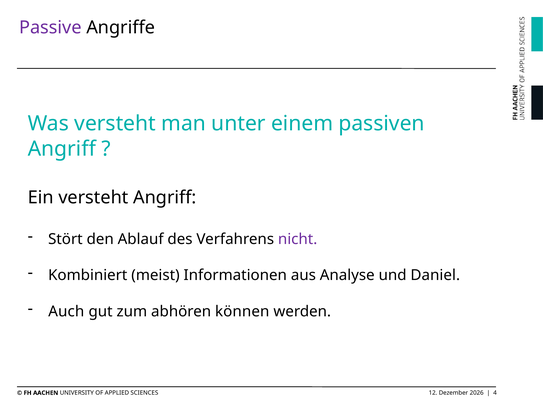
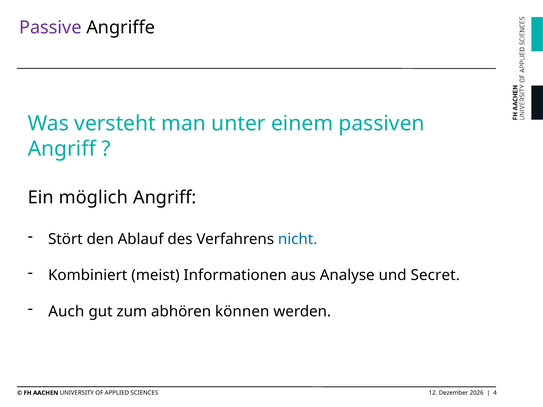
Ein versteht: versteht -> möglich
nicht colour: purple -> blue
Daniel: Daniel -> Secret
